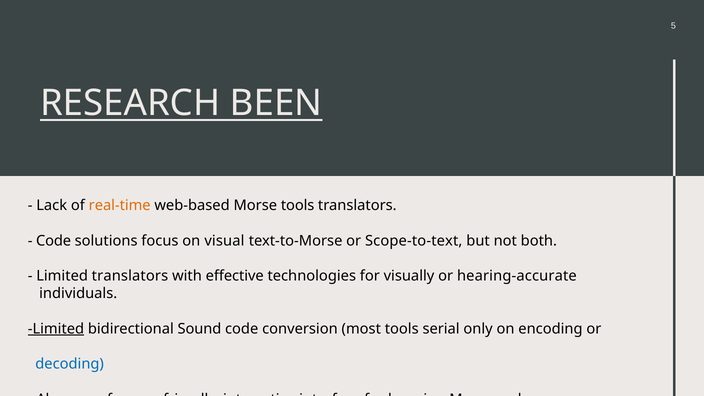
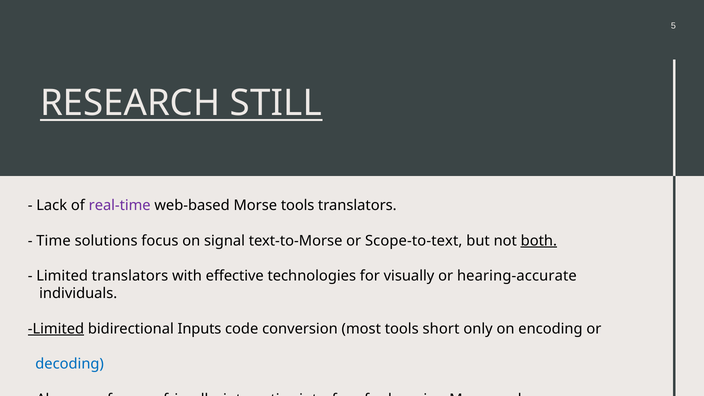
BEEN: BEEN -> STILL
real-time colour: orange -> purple
Code at (54, 241): Code -> Time
visual: visual -> signal
both underline: none -> present
Sound: Sound -> Inputs
serial: serial -> short
